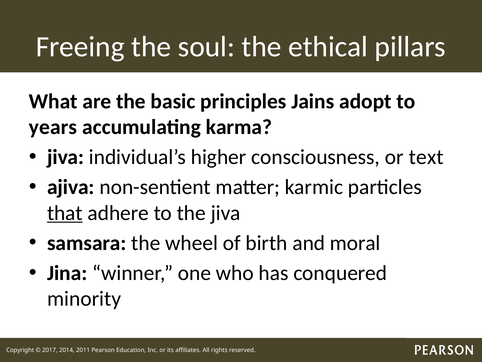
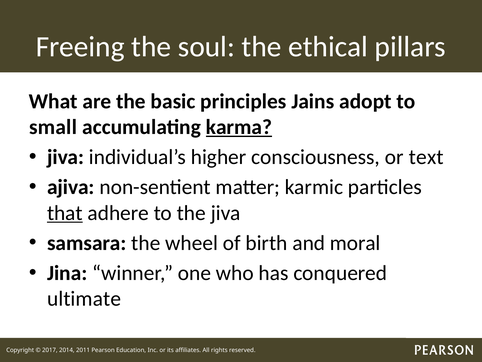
years: years -> small
karma underline: none -> present
minority: minority -> ultimate
